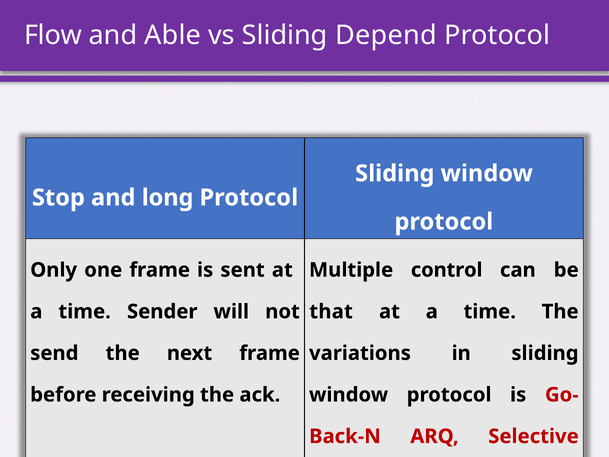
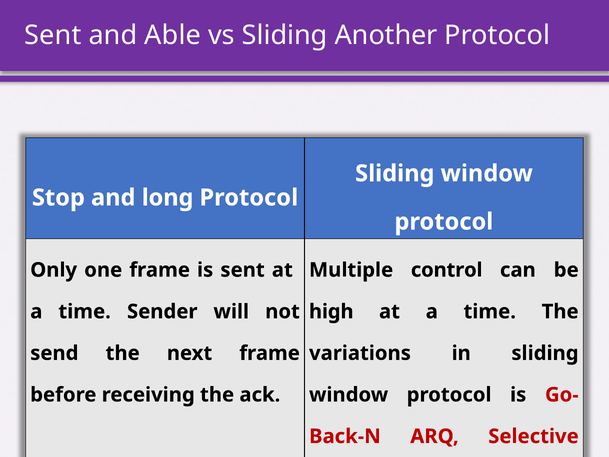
Flow at (53, 35): Flow -> Sent
Depend: Depend -> Another
that: that -> high
